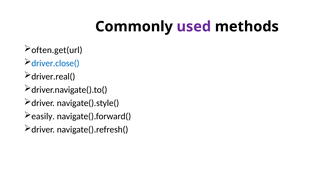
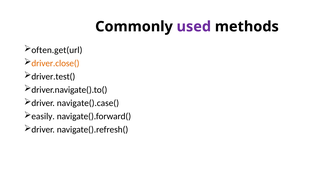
driver.close( colour: blue -> orange
driver.real(: driver.real( -> driver.test(
navigate().style(: navigate().style( -> navigate().case(
